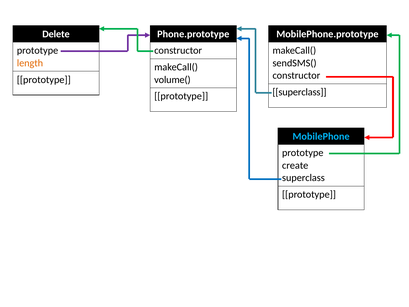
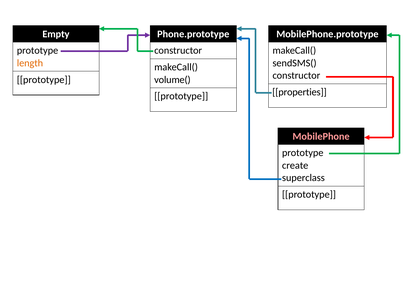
Delete: Delete -> Empty
superclass at (299, 92): superclass -> properties
MobilePhone colour: light blue -> pink
